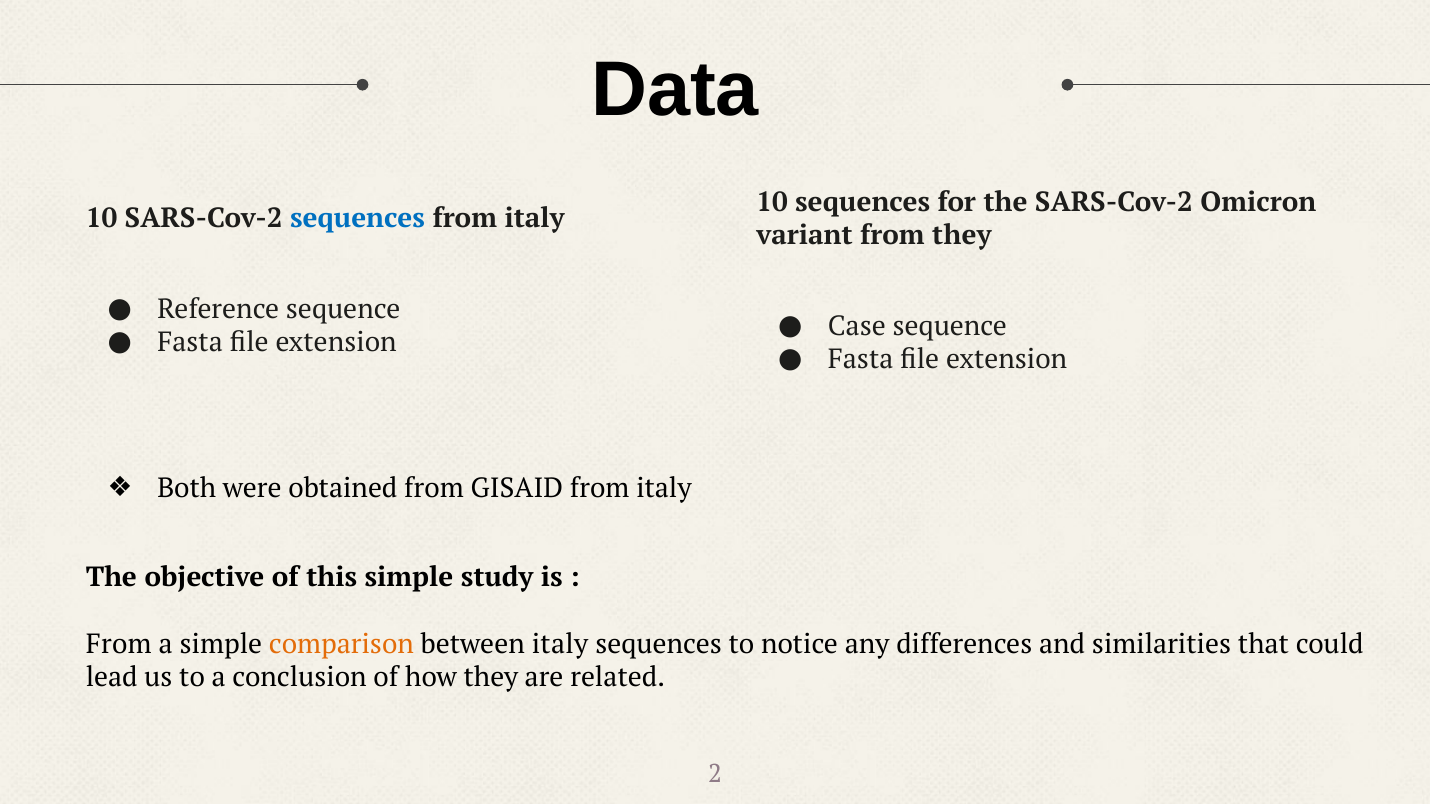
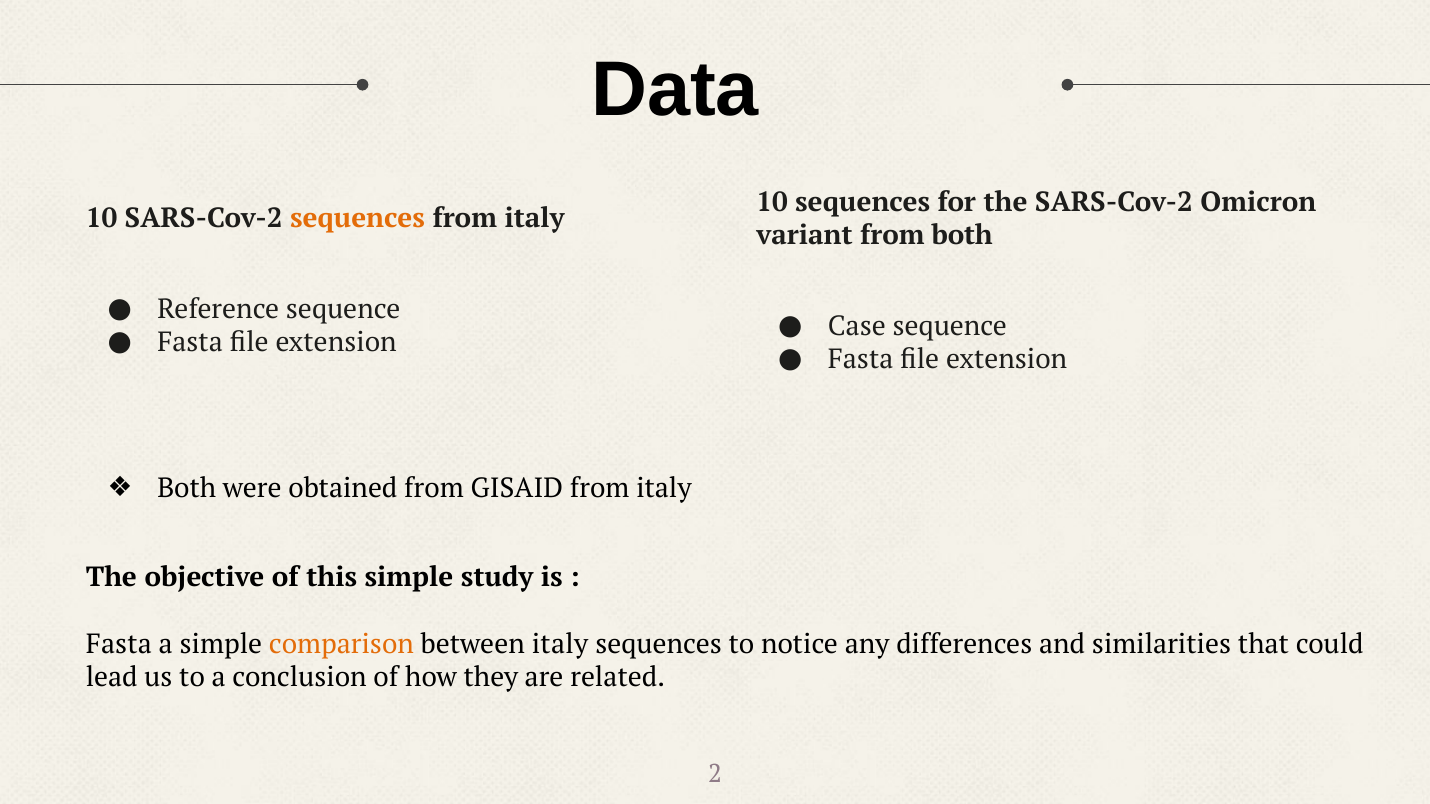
sequences at (358, 219) colour: blue -> orange
from they: they -> both
From at (119, 644): From -> Fasta
